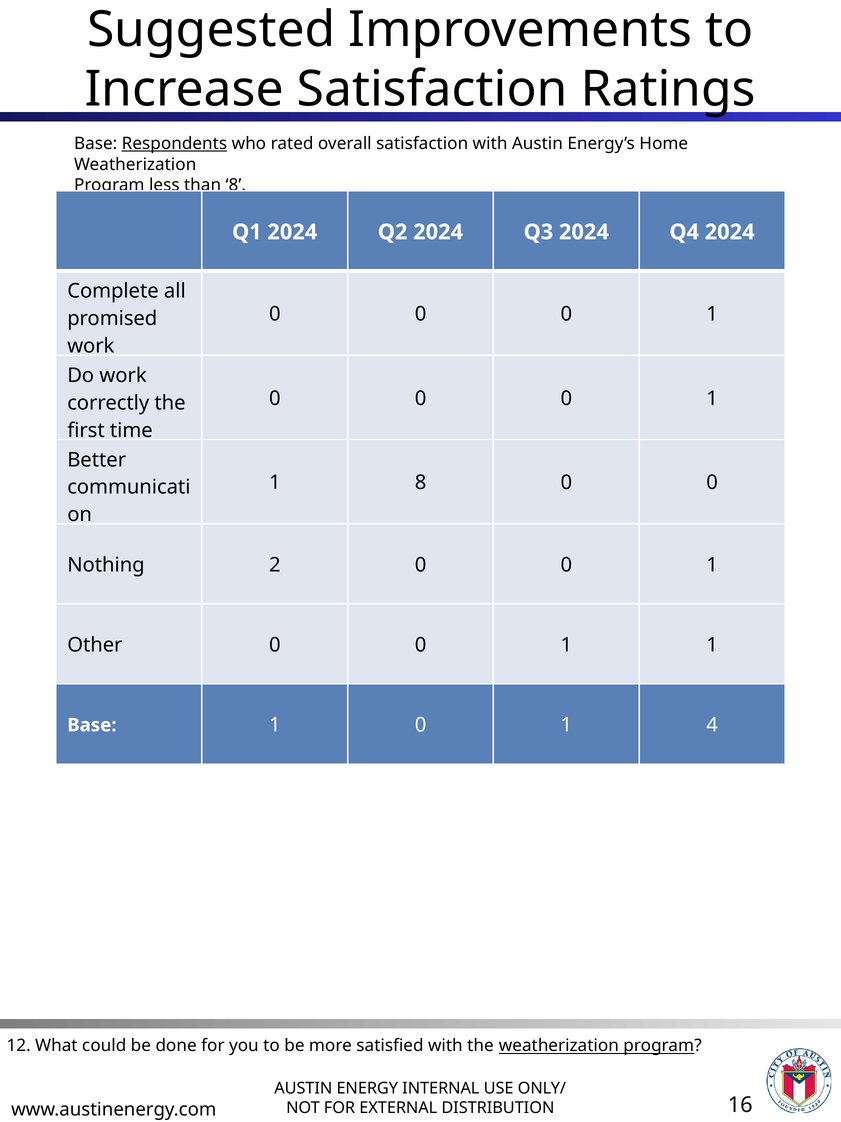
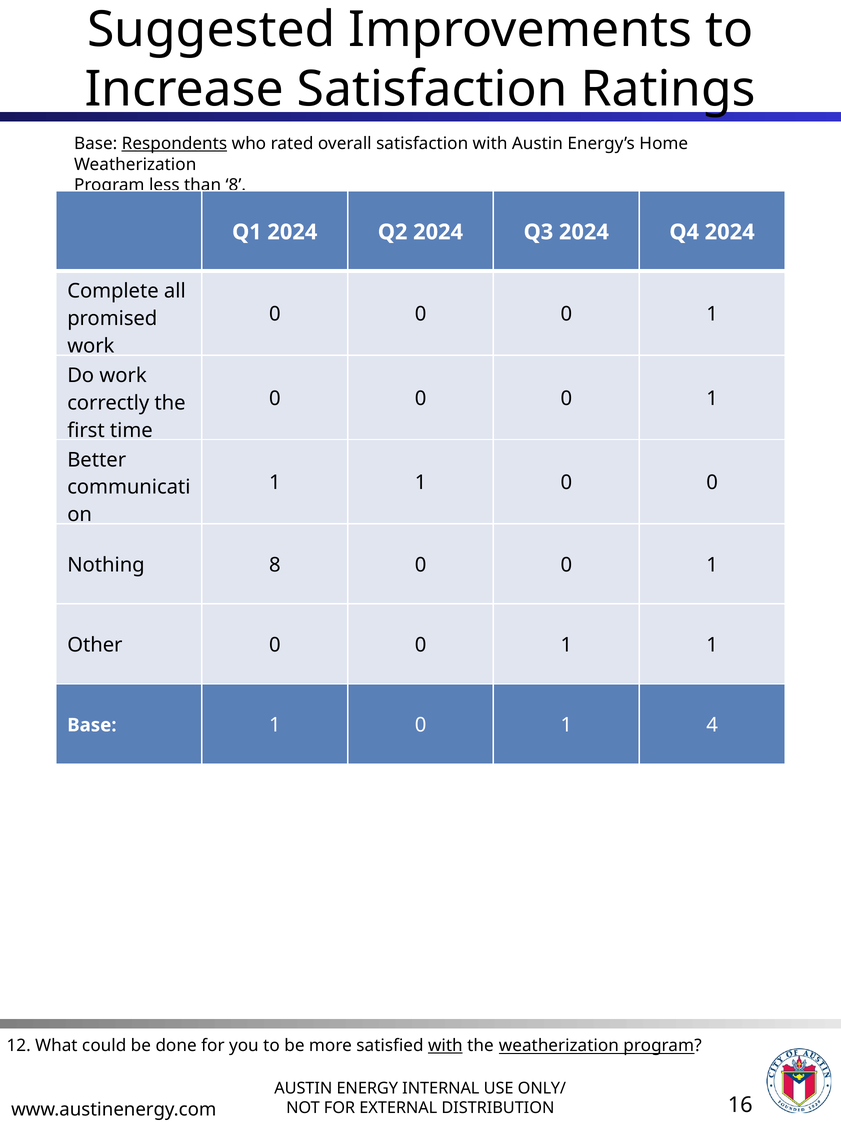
8 at (421, 482): 8 -> 1
Nothing 2: 2 -> 8
with at (445, 1045) underline: none -> present
